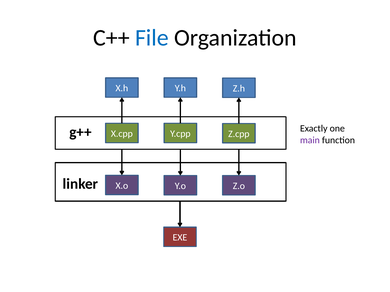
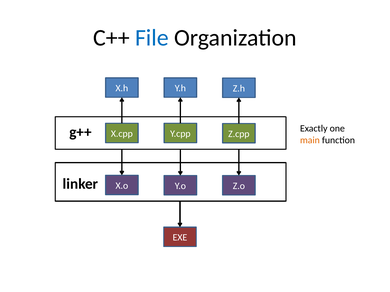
main colour: purple -> orange
